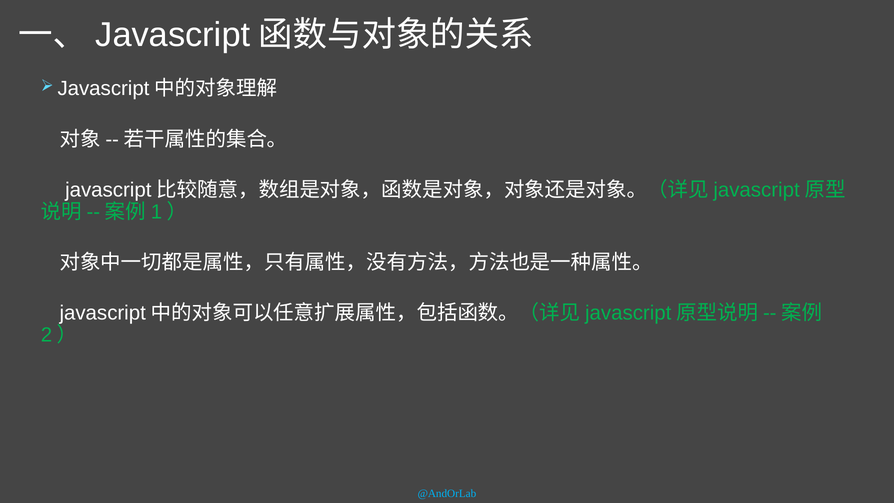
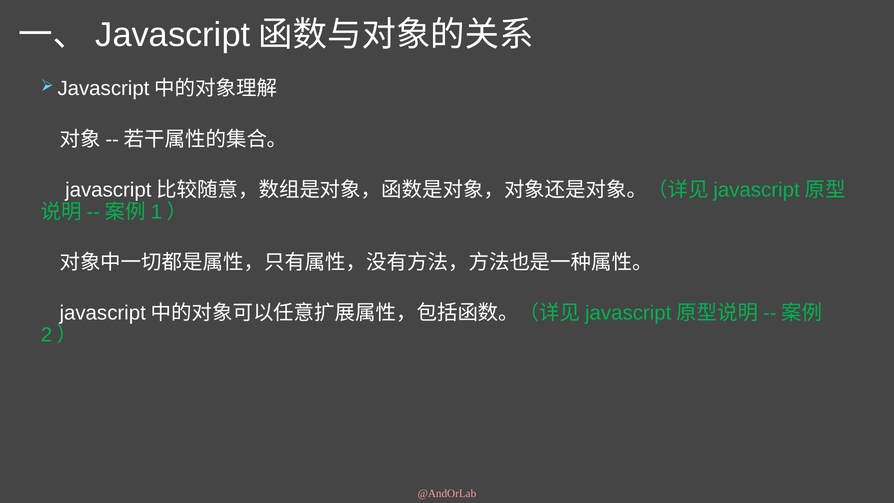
@AndOrLab colour: light blue -> pink
